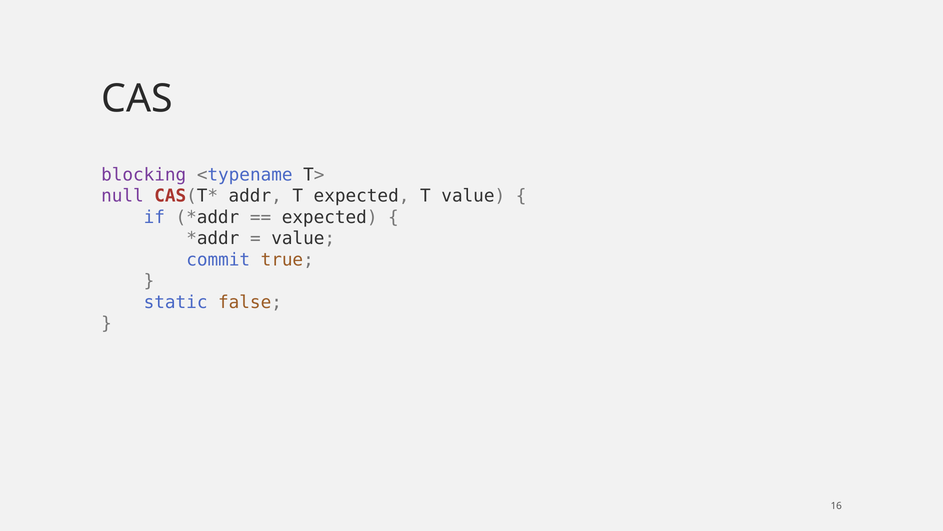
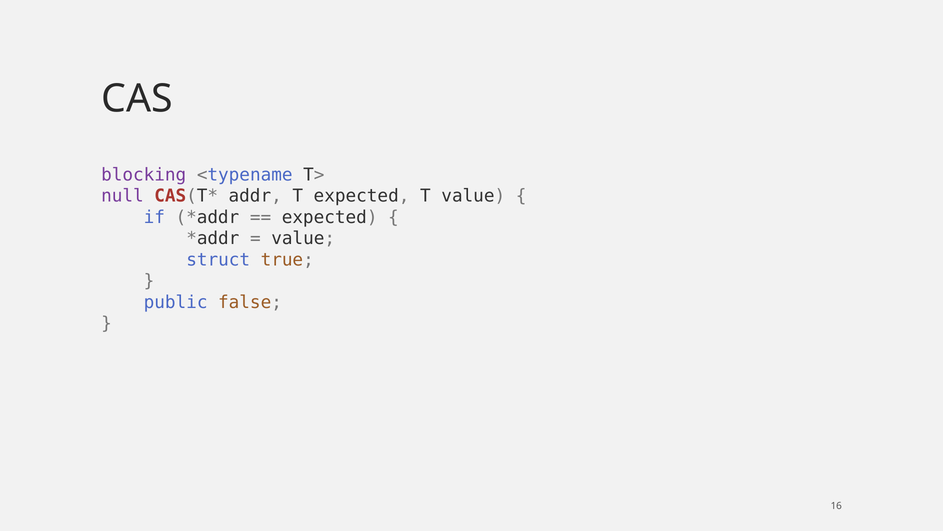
commit: commit -> struct
static: static -> public
